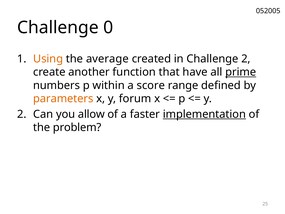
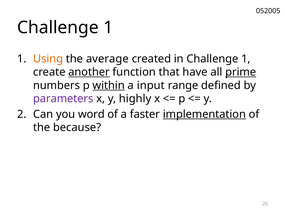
0 at (108, 28): 0 -> 1
in Challenge 2: 2 -> 1
another underline: none -> present
within underline: none -> present
score: score -> input
parameters colour: orange -> purple
forum: forum -> highly
allow: allow -> word
problem: problem -> because
